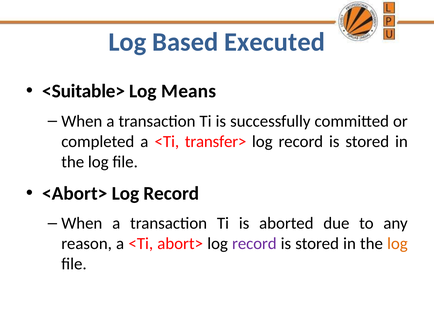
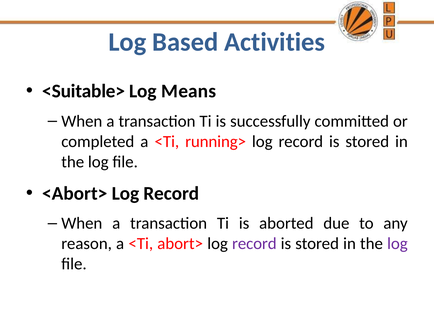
Executed: Executed -> Activities
transfer>: transfer> -> running>
log at (397, 243) colour: orange -> purple
